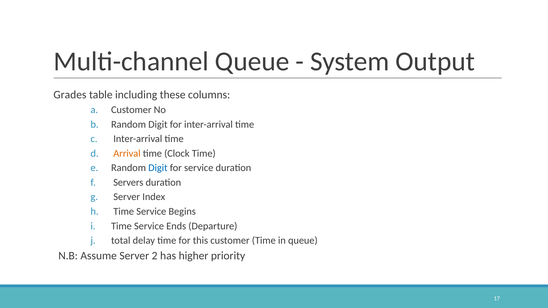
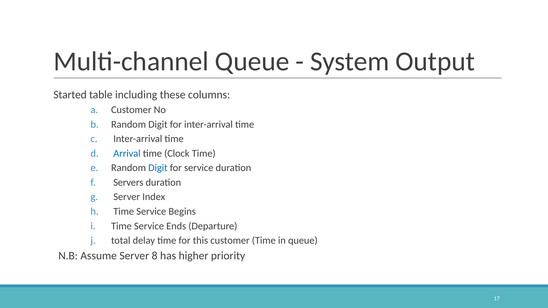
Grades: Grades -> Started
Arrival colour: orange -> blue
2: 2 -> 8
